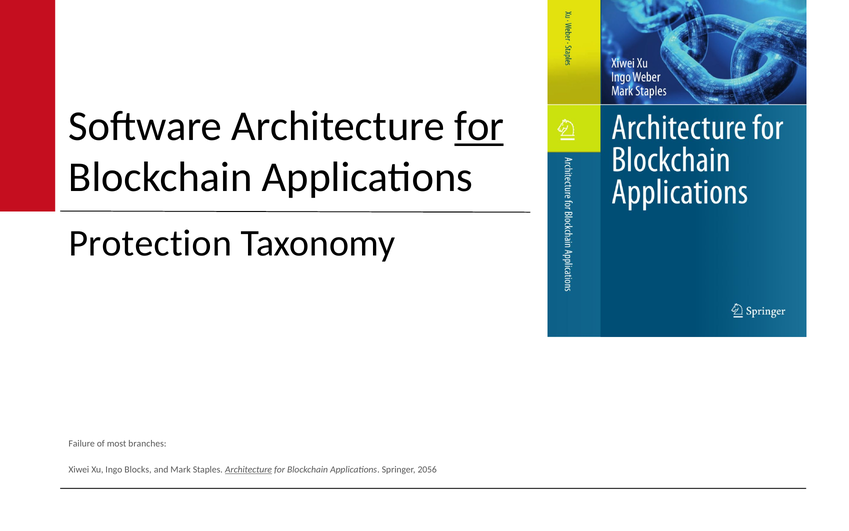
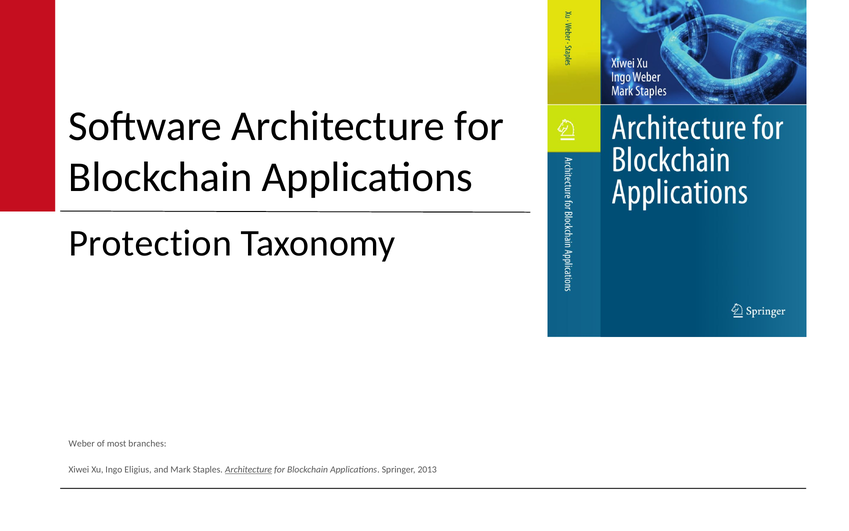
for at (479, 126) underline: present -> none
Failure: Failure -> Weber
Blocks: Blocks -> Eligius
2056: 2056 -> 2013
